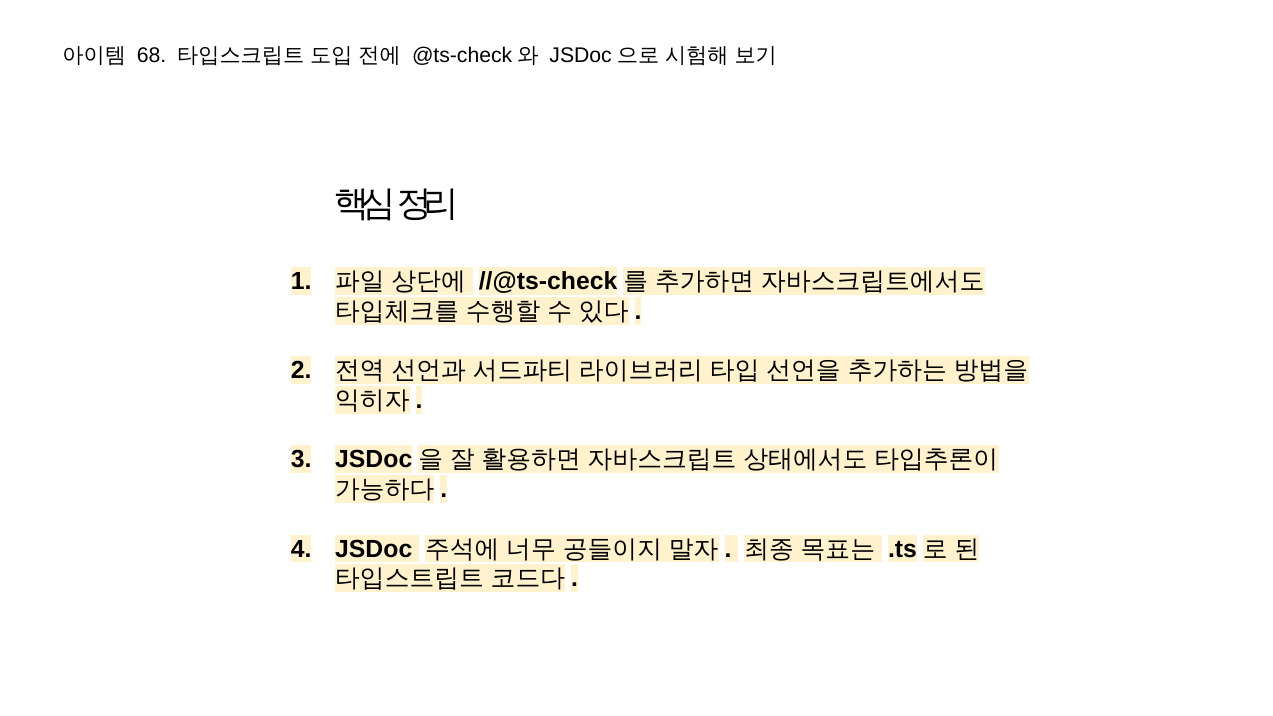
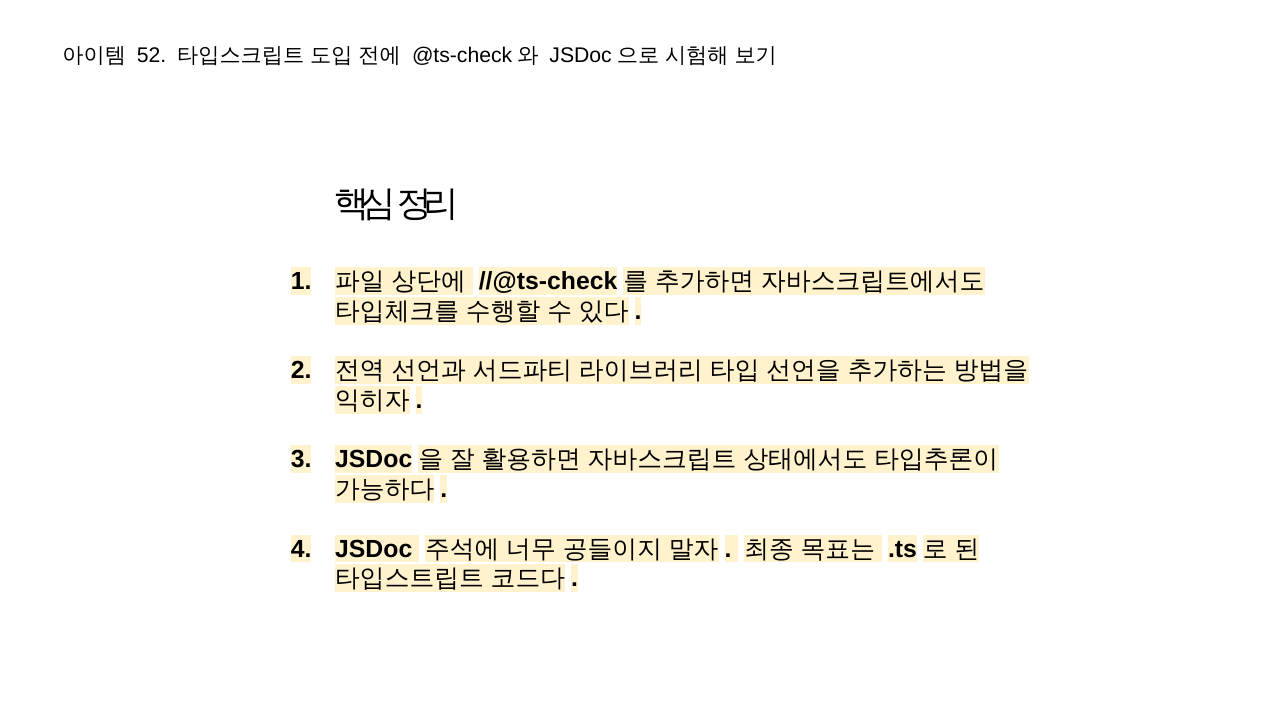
68: 68 -> 52
